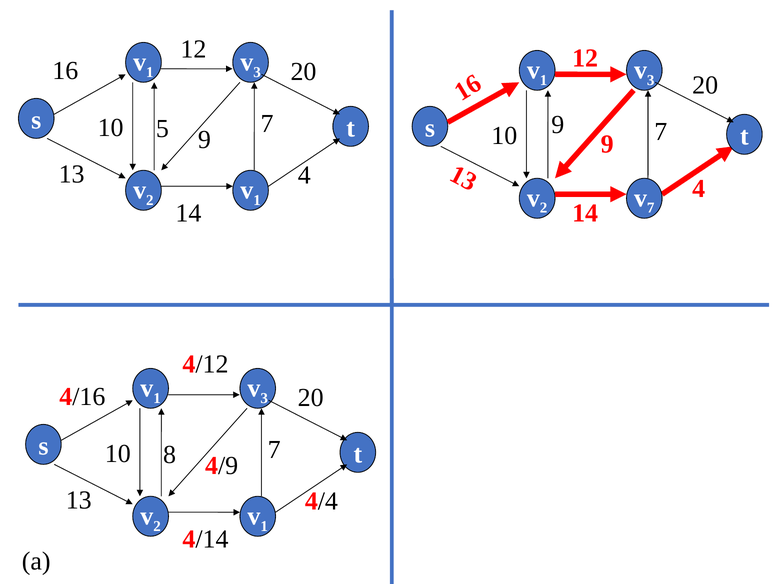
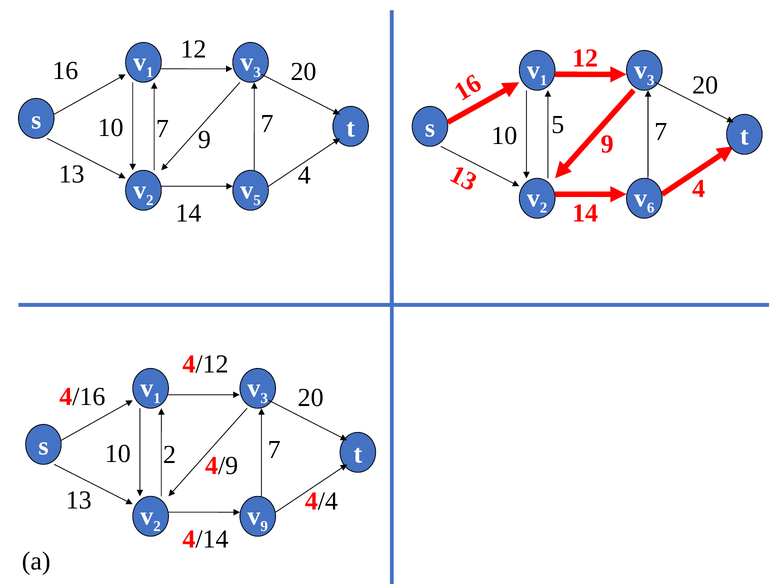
10 5: 5 -> 7
10 9: 9 -> 5
1 at (257, 200): 1 -> 5
7 at (651, 208): 7 -> 6
10 8: 8 -> 2
1 at (264, 526): 1 -> 9
